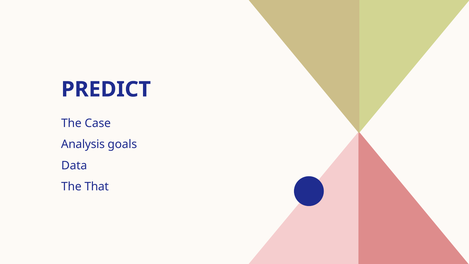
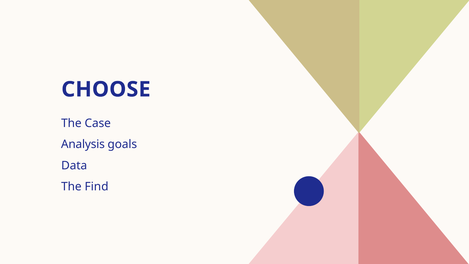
PREDICT: PREDICT -> CHOOSE
That: That -> Find
